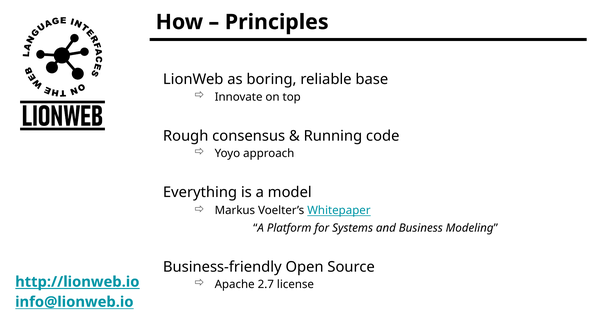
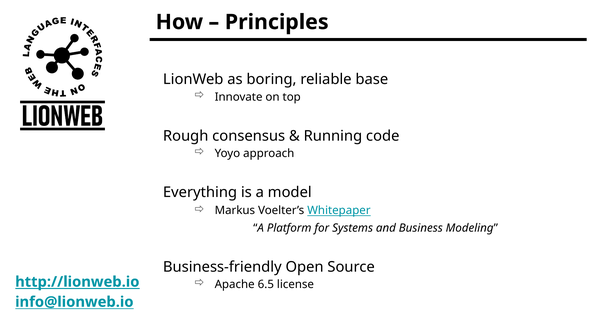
2.7: 2.7 -> 6.5
